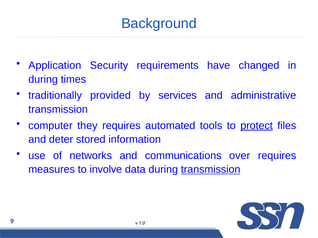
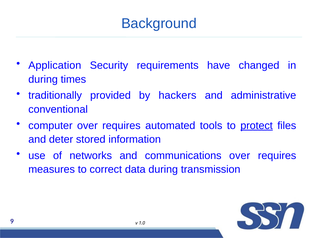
services: services -> hackers
transmission at (58, 110): transmission -> conventional
computer they: they -> over
involve: involve -> correct
transmission at (211, 170) underline: present -> none
